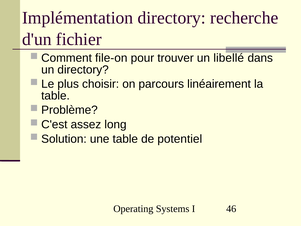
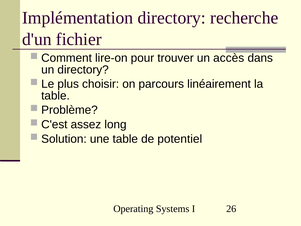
file-on: file-on -> lire-on
libellé: libellé -> accès
46: 46 -> 26
